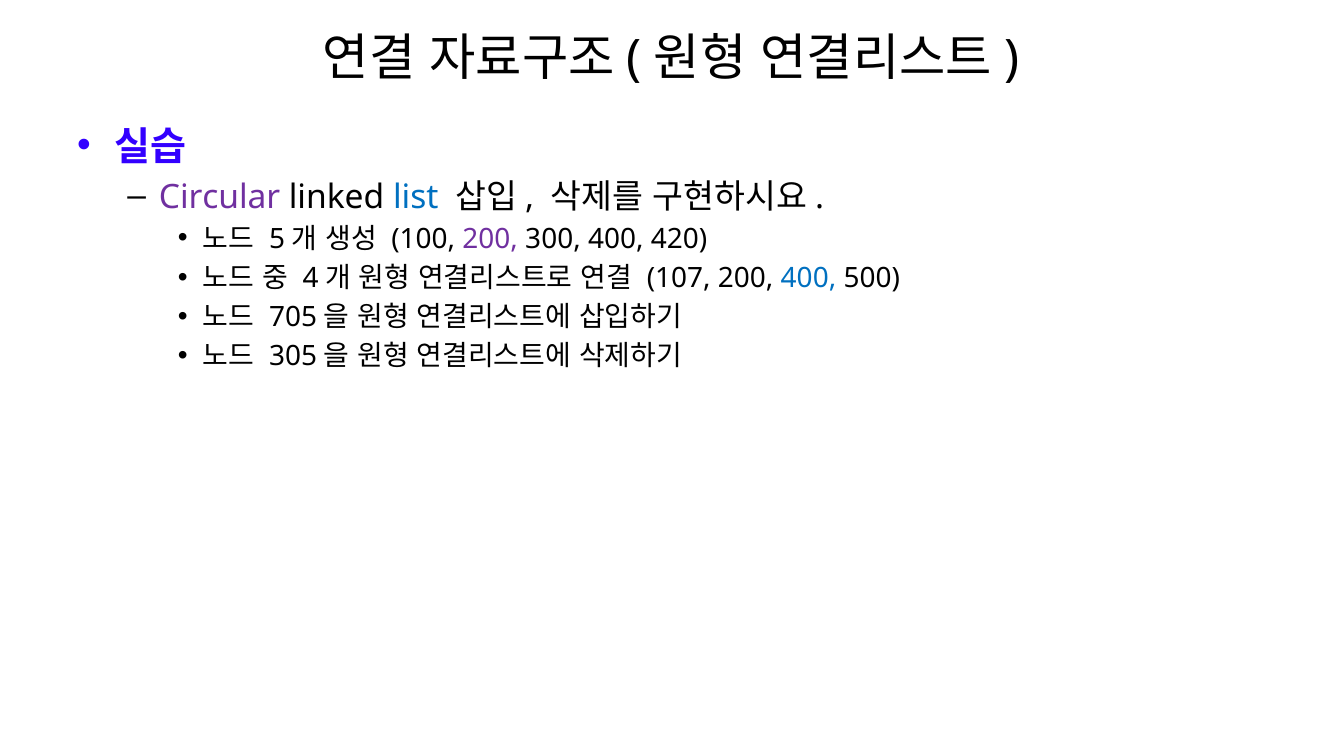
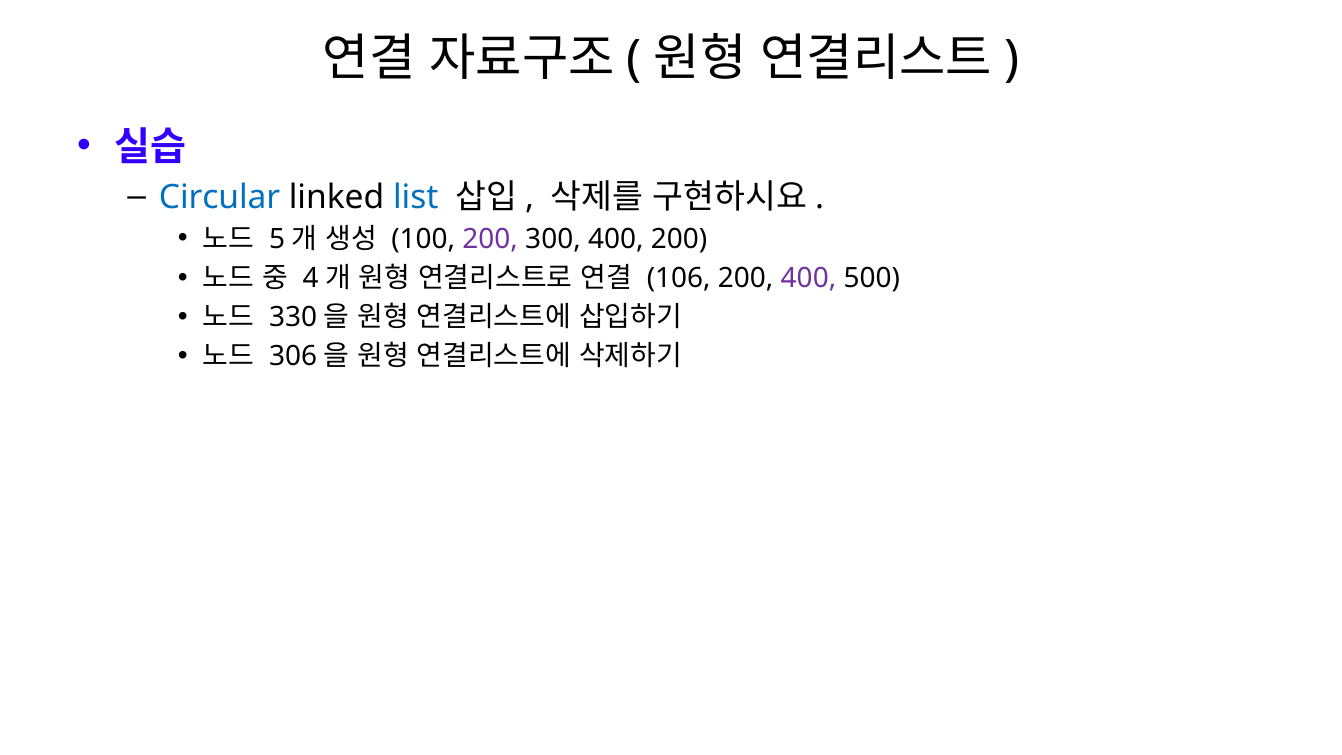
Circular colour: purple -> blue
400 420: 420 -> 200
107: 107 -> 106
400 at (808, 278) colour: blue -> purple
705: 705 -> 330
305: 305 -> 306
